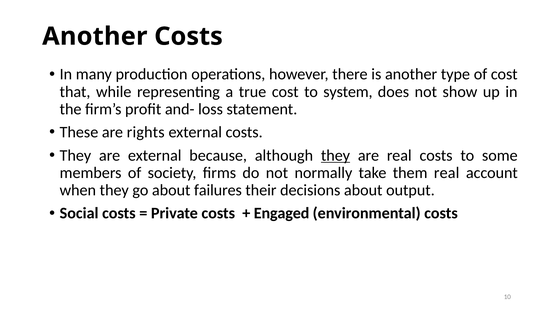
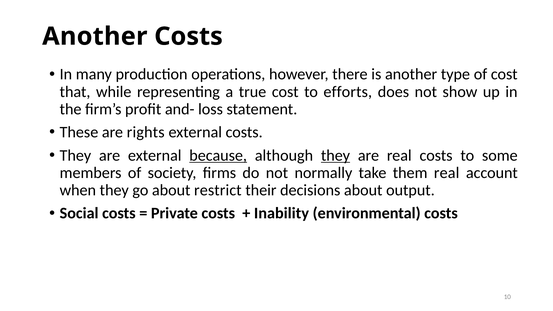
system: system -> efforts
because underline: none -> present
failures: failures -> restrict
Engaged: Engaged -> Inability
